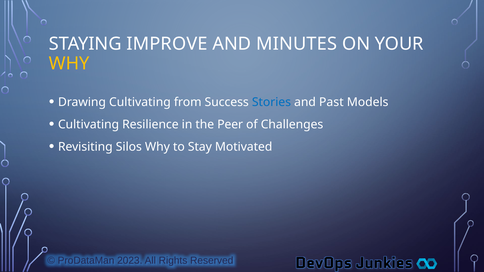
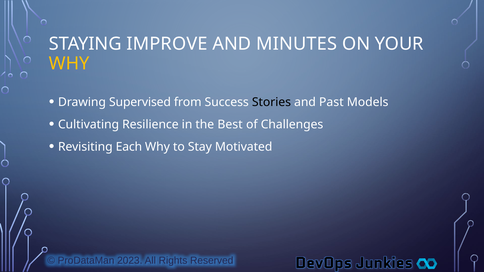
Drawing Cultivating: Cultivating -> Supervised
Stories colour: blue -> black
Peer: Peer -> Best
Silos: Silos -> Each
